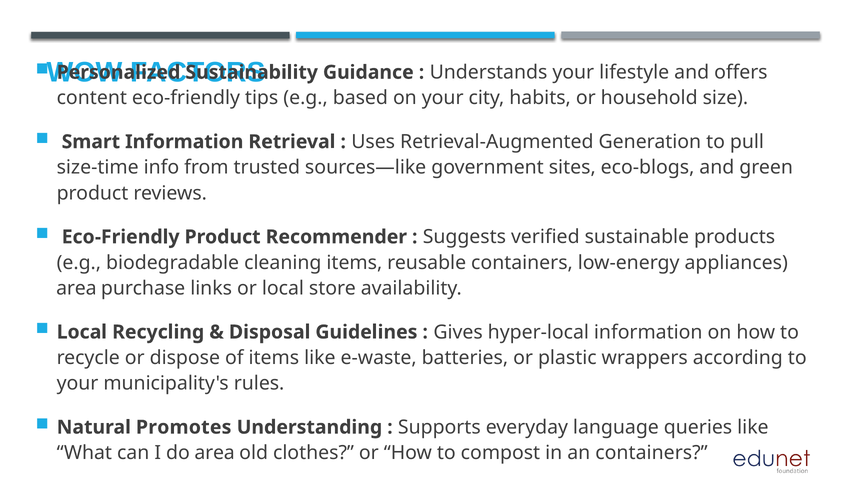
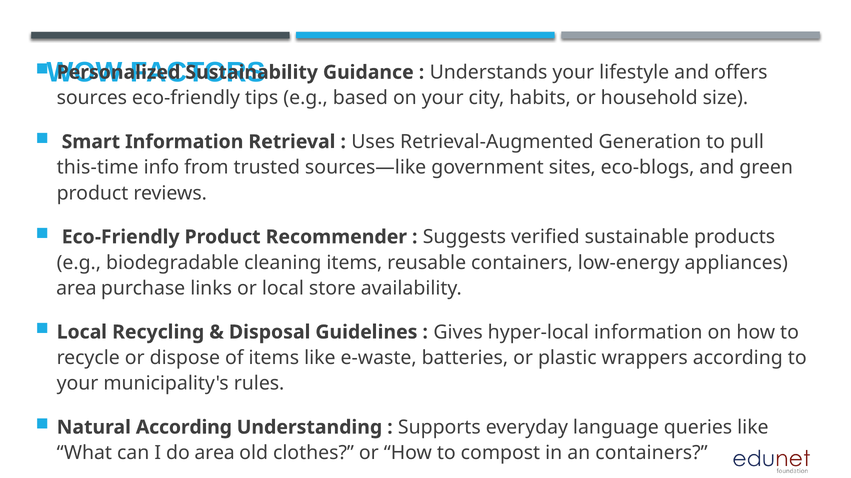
content: content -> sources
size-time: size-time -> this-time
Natural Promotes: Promotes -> According
